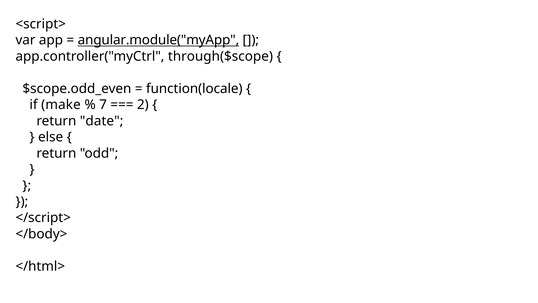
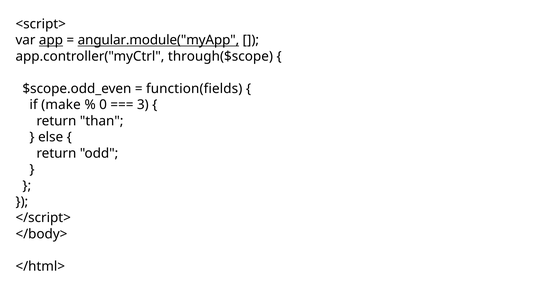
app underline: none -> present
function(locale: function(locale -> function(fields
7: 7 -> 0
2: 2 -> 3
date: date -> than
